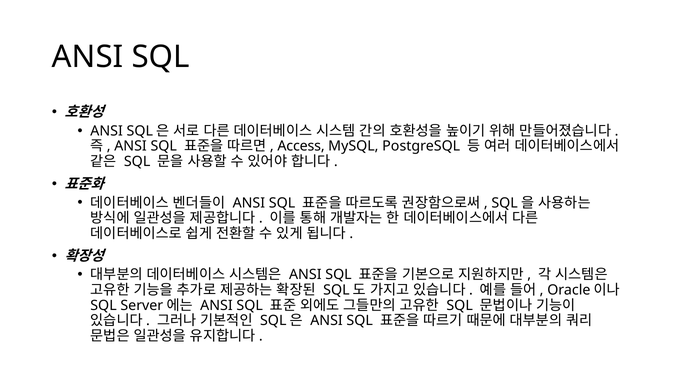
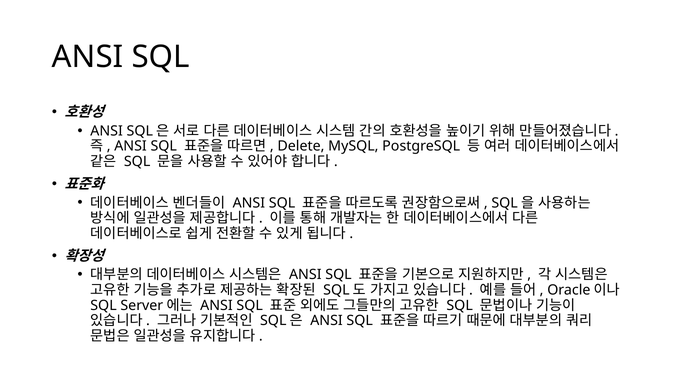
Access: Access -> Delete
